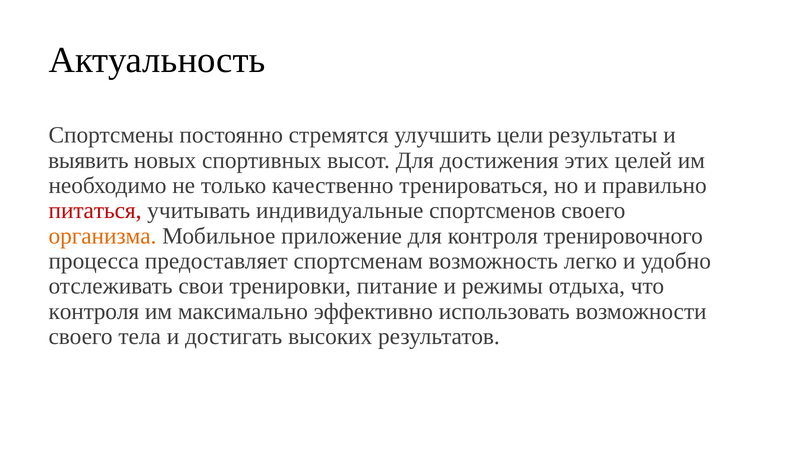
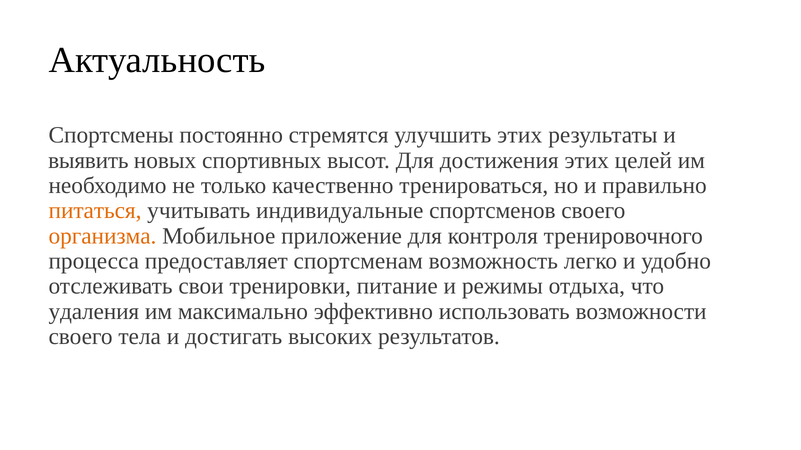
улучшить цели: цели -> этих
питаться colour: red -> orange
контроля at (94, 312): контроля -> удаления
